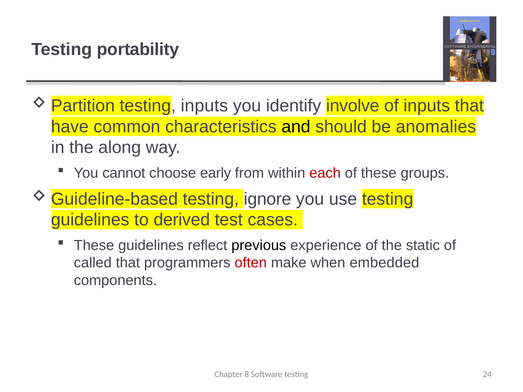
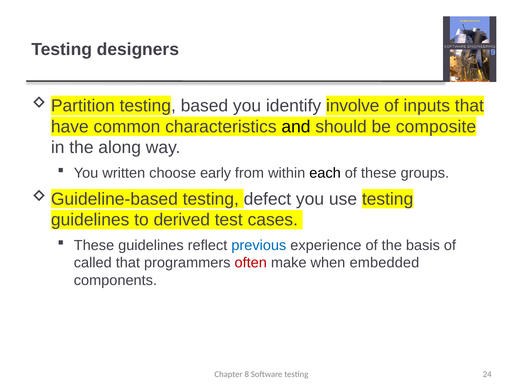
portability: portability -> designers
testing inputs: inputs -> based
anomalies: anomalies -> composite
cannot: cannot -> written
each colour: red -> black
ignore: ignore -> defect
previous colour: black -> blue
static: static -> basis
